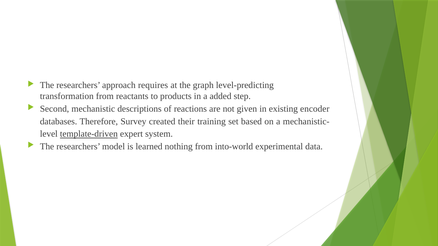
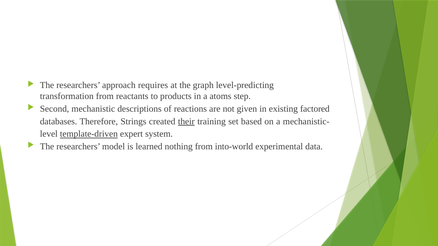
added: added -> atoms
encoder: encoder -> factored
Survey: Survey -> Strings
their underline: none -> present
